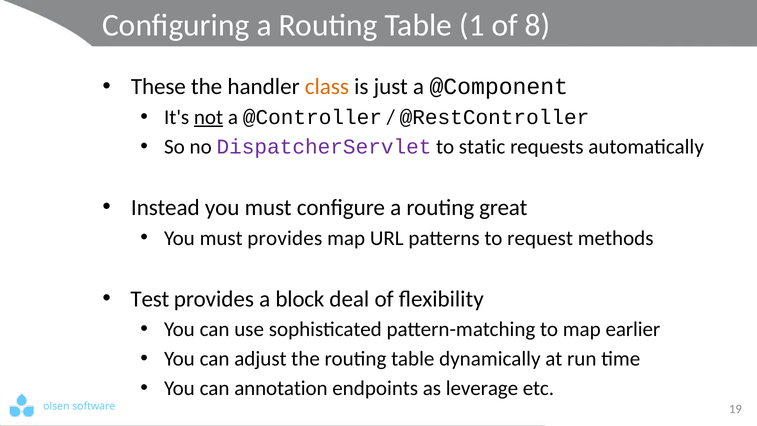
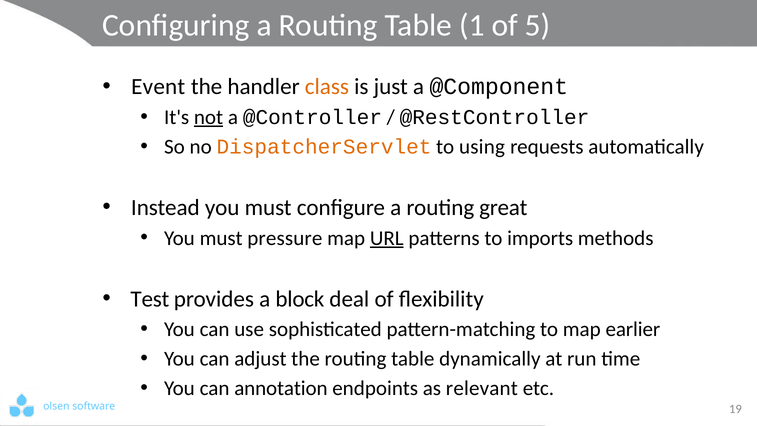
8: 8 -> 5
These: These -> Event
DispatcherServlet colour: purple -> orange
static: static -> using
must provides: provides -> pressure
URL underline: none -> present
request: request -> imports
leverage: leverage -> relevant
